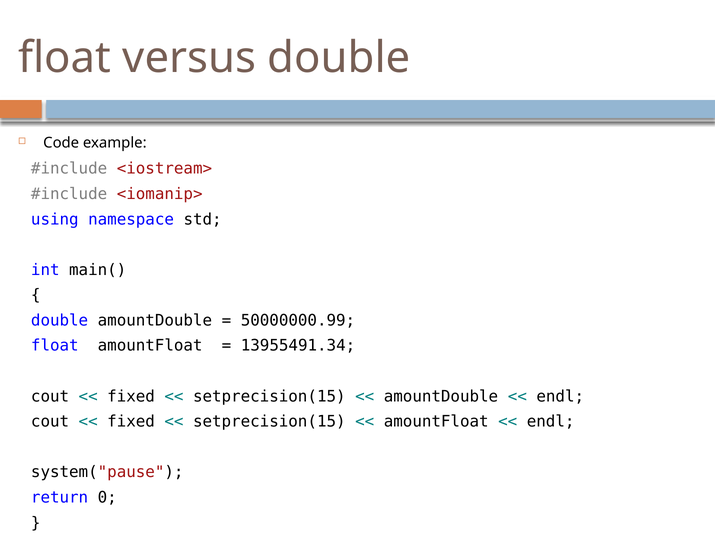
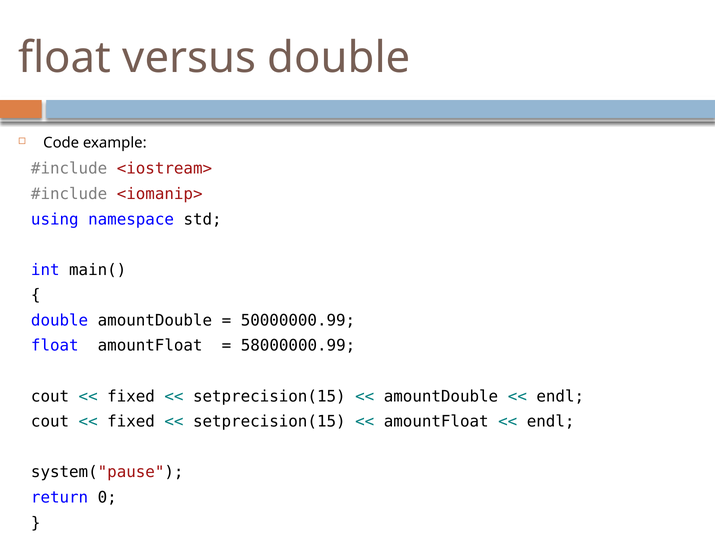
13955491.34: 13955491.34 -> 58000000.99
